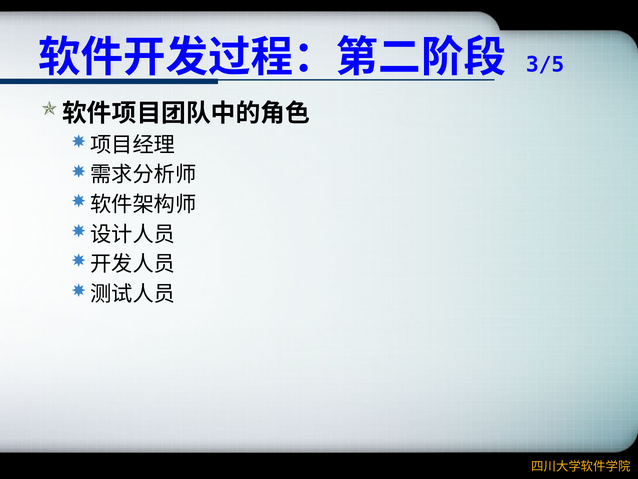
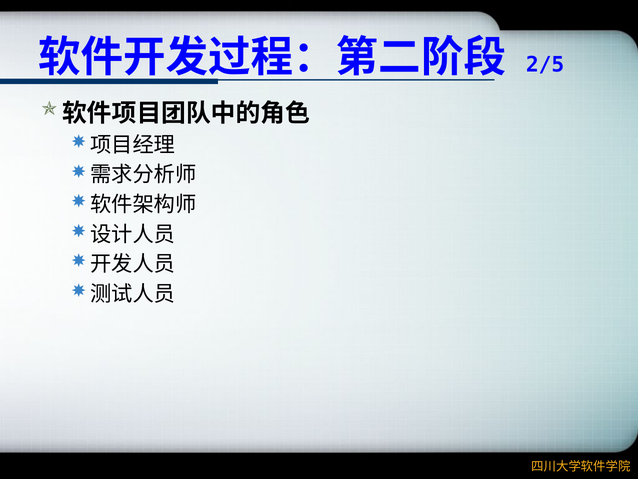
3/5: 3/5 -> 2/5
